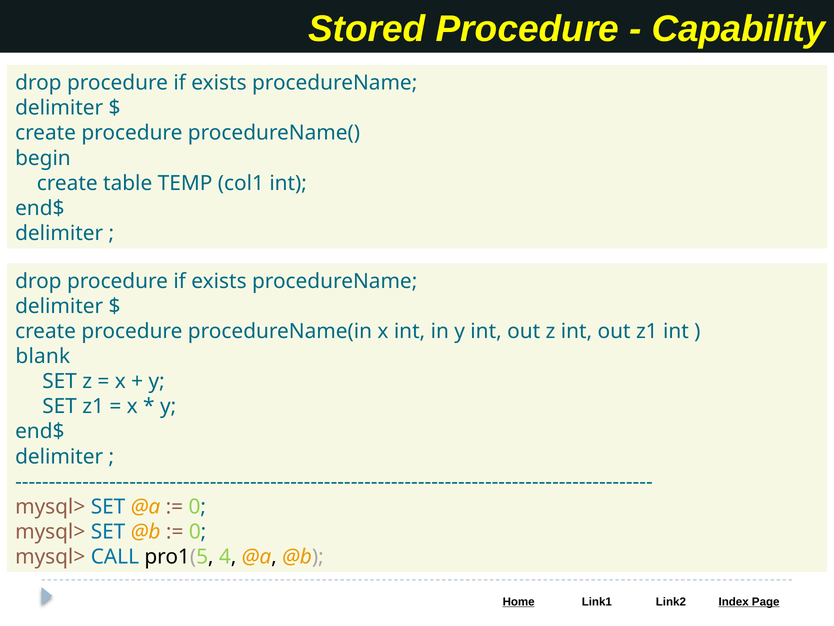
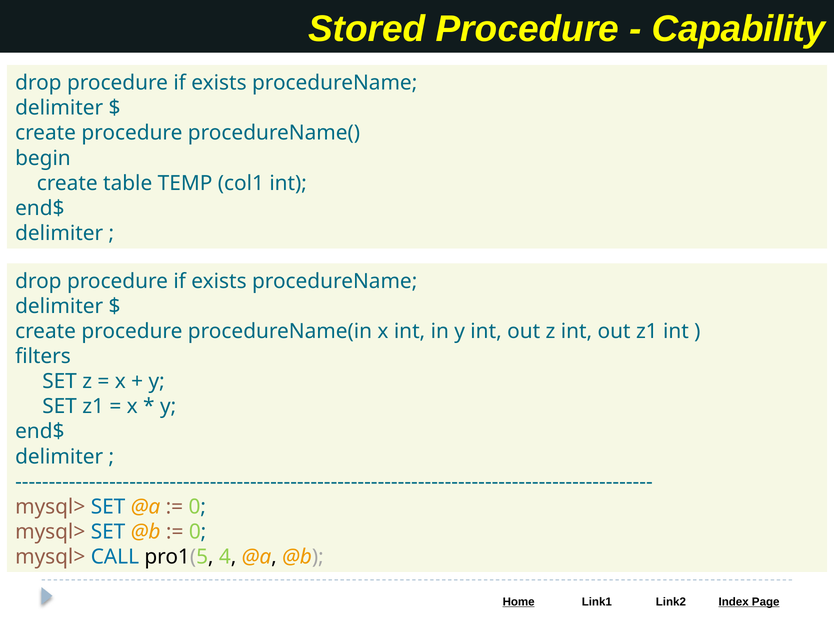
blank: blank -> filters
